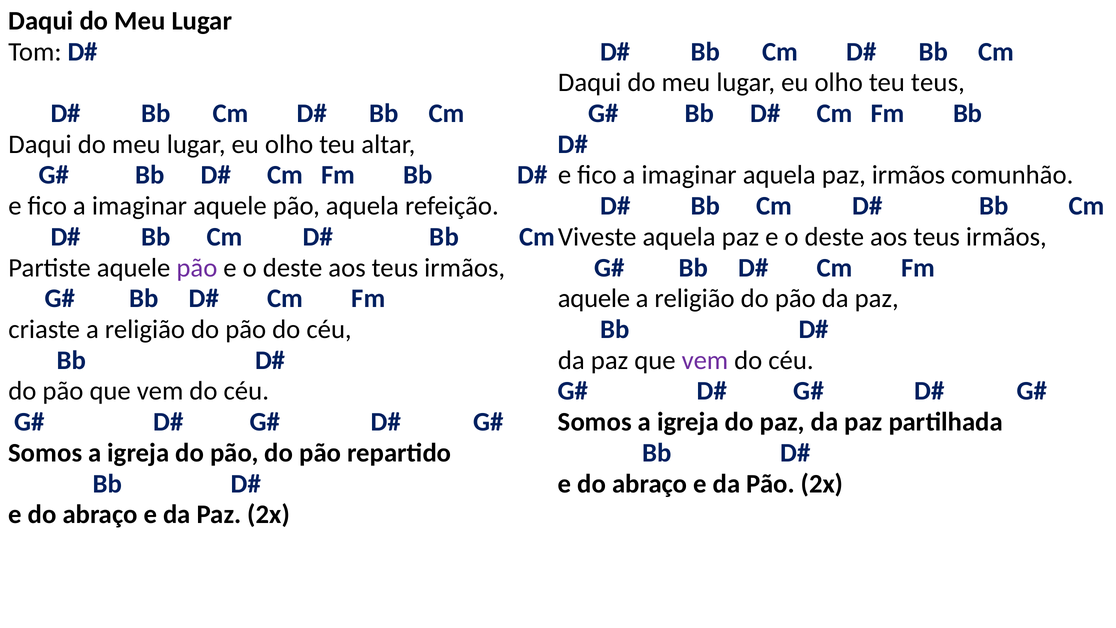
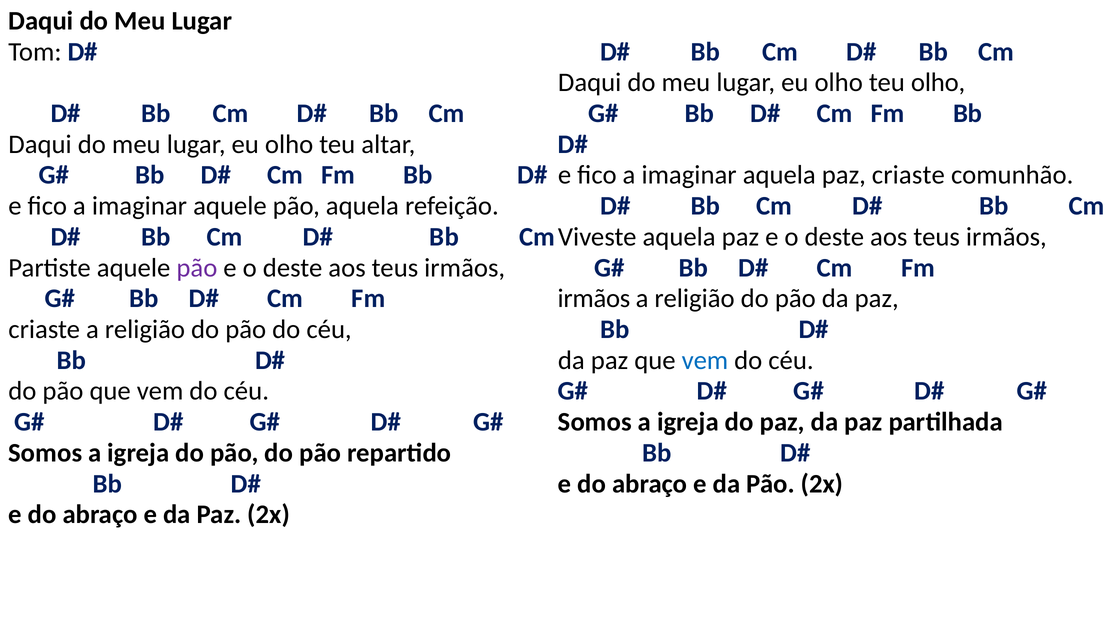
teu teus: teus -> olho
paz irmãos: irmãos -> criaste
aquele at (594, 298): aquele -> irmãos
vem at (705, 360) colour: purple -> blue
